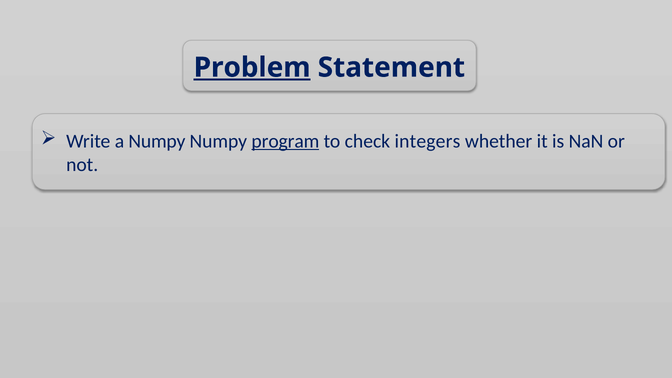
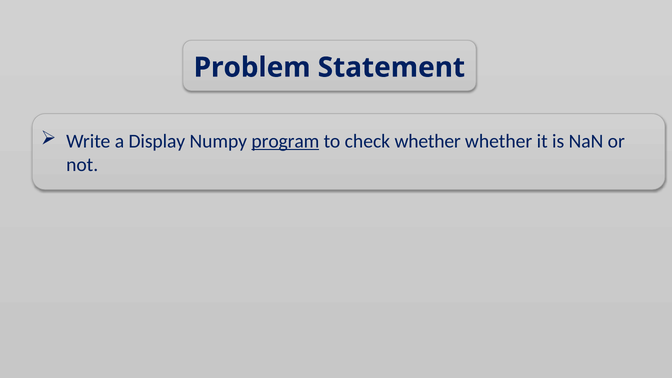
Problem underline: present -> none
a Numpy: Numpy -> Display
check integers: integers -> whether
